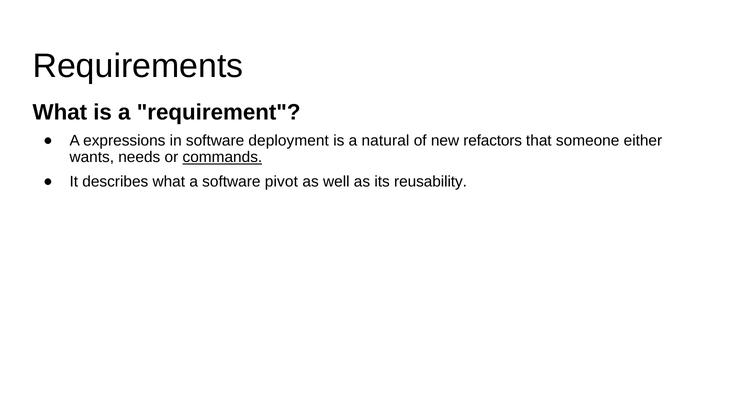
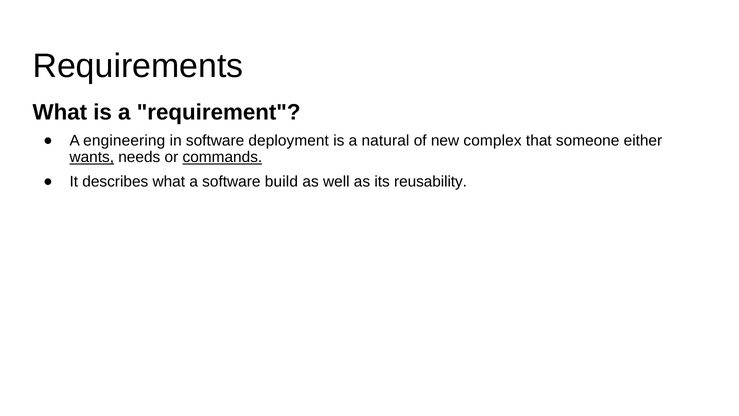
expressions: expressions -> engineering
refactors: refactors -> complex
wants underline: none -> present
pivot: pivot -> build
